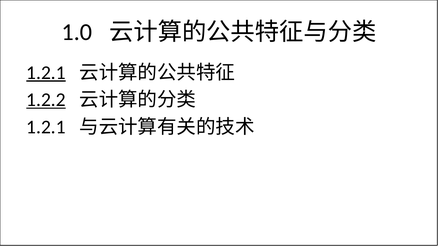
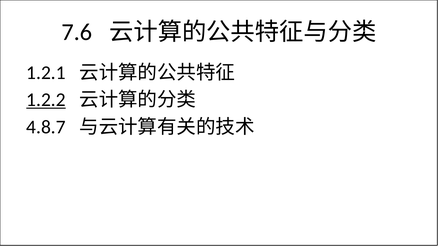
1.0: 1.0 -> 7.6
1.2.1 at (46, 73) underline: present -> none
1.2.1 at (46, 127): 1.2.1 -> 4.8.7
